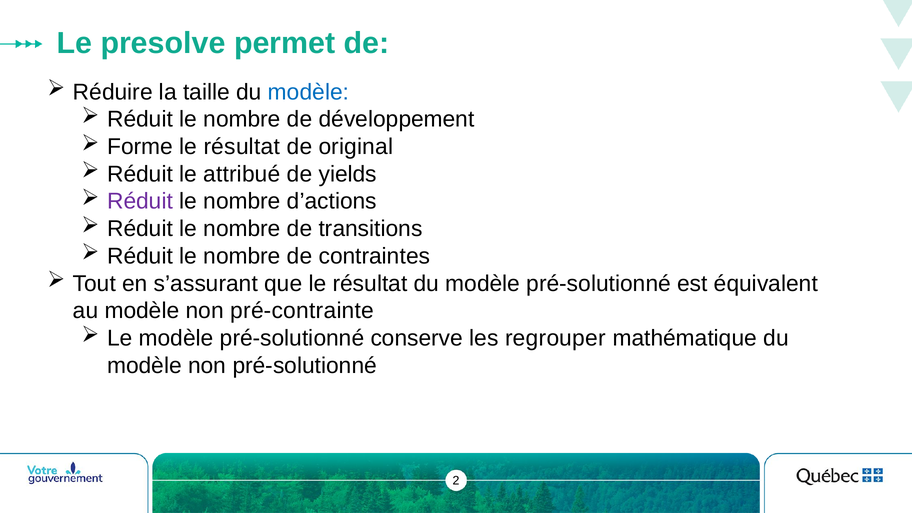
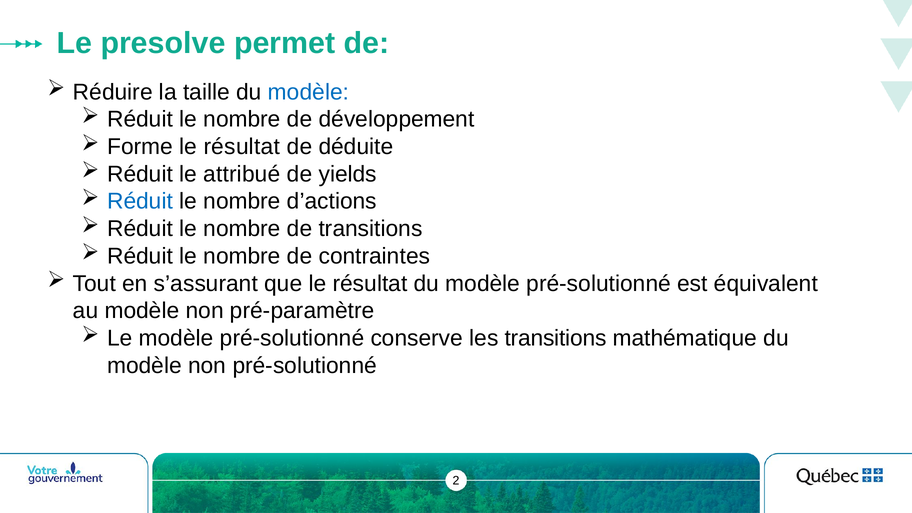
original: original -> déduite
Réduit at (140, 201) colour: purple -> blue
pré-contrainte: pré-contrainte -> pré-paramètre
les regrouper: regrouper -> transitions
